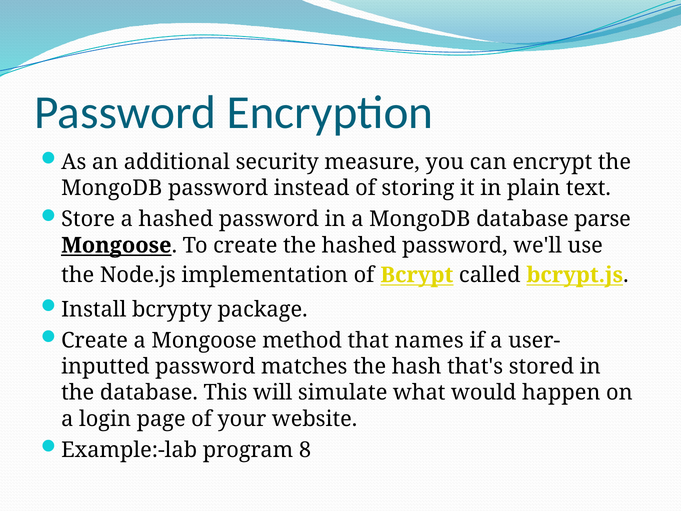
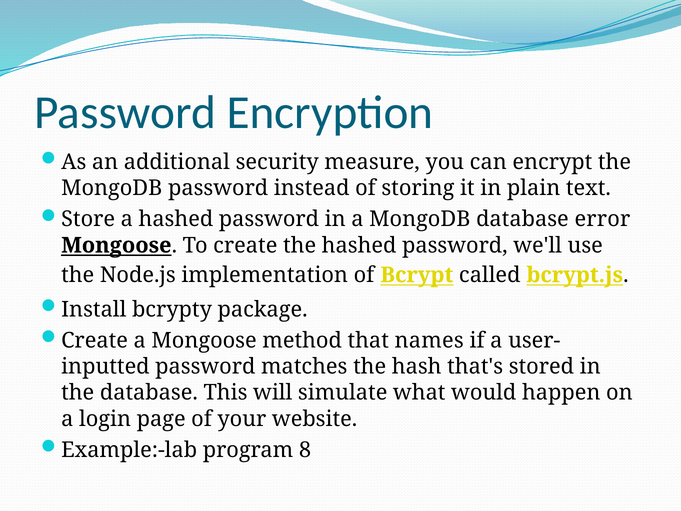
parse: parse -> error
